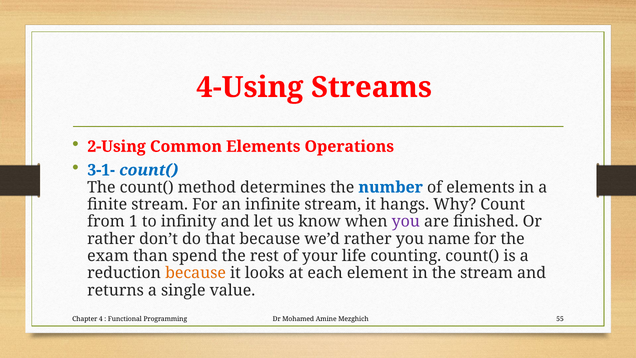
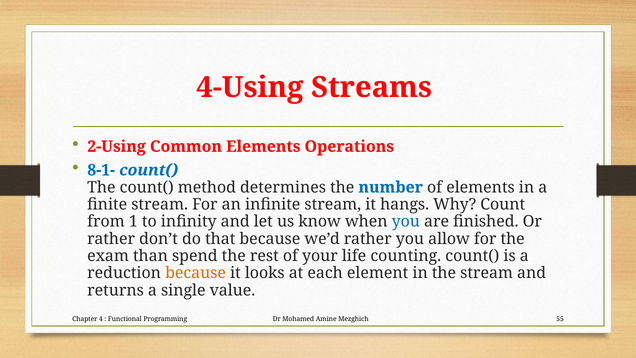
3-1-: 3-1- -> 8-1-
you at (406, 222) colour: purple -> blue
name: name -> allow
